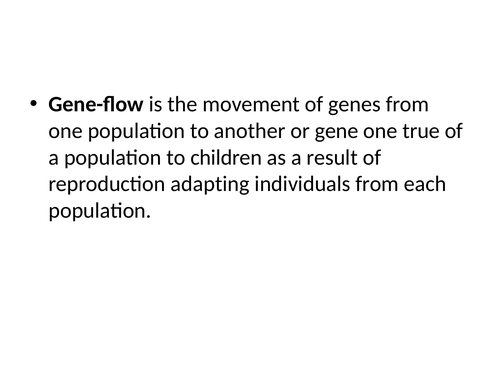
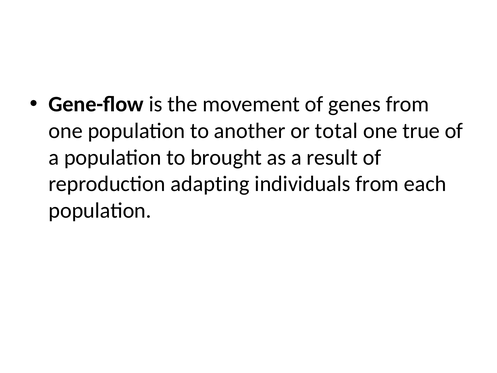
gene: gene -> total
children: children -> brought
